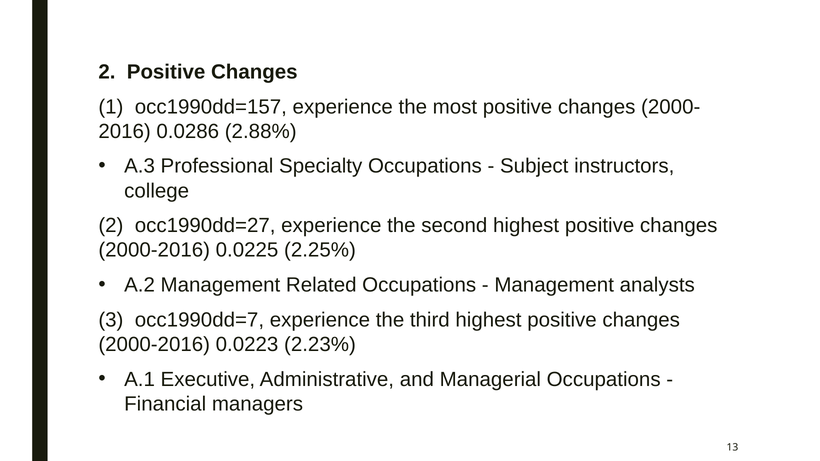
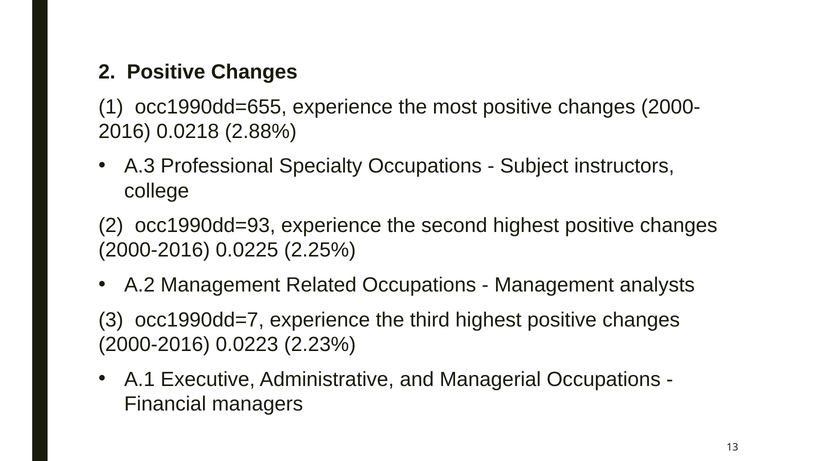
occ1990dd=157: occ1990dd=157 -> occ1990dd=655
0.0286: 0.0286 -> 0.0218
occ1990dd=27: occ1990dd=27 -> occ1990dd=93
